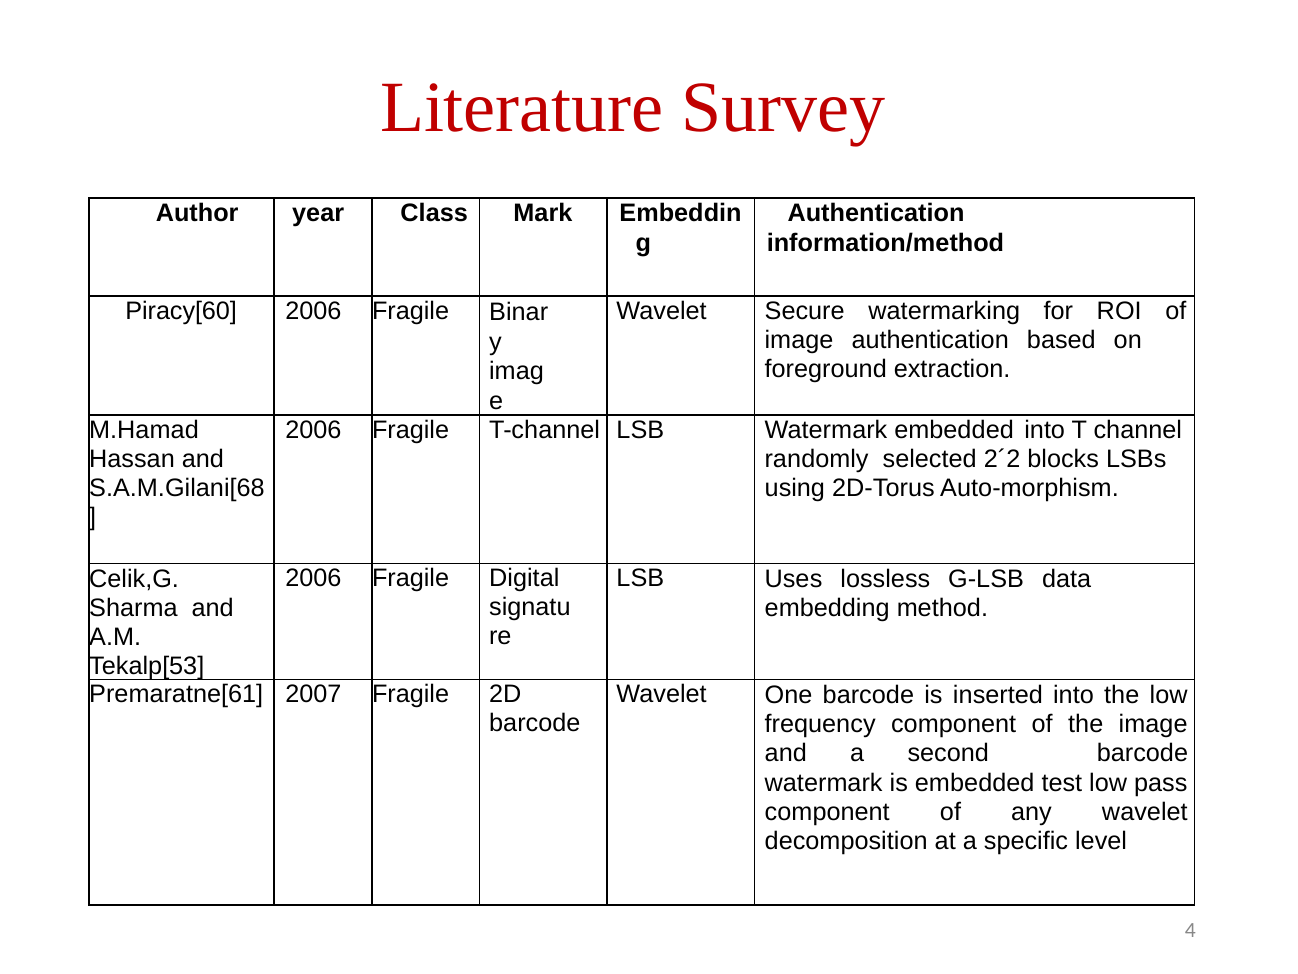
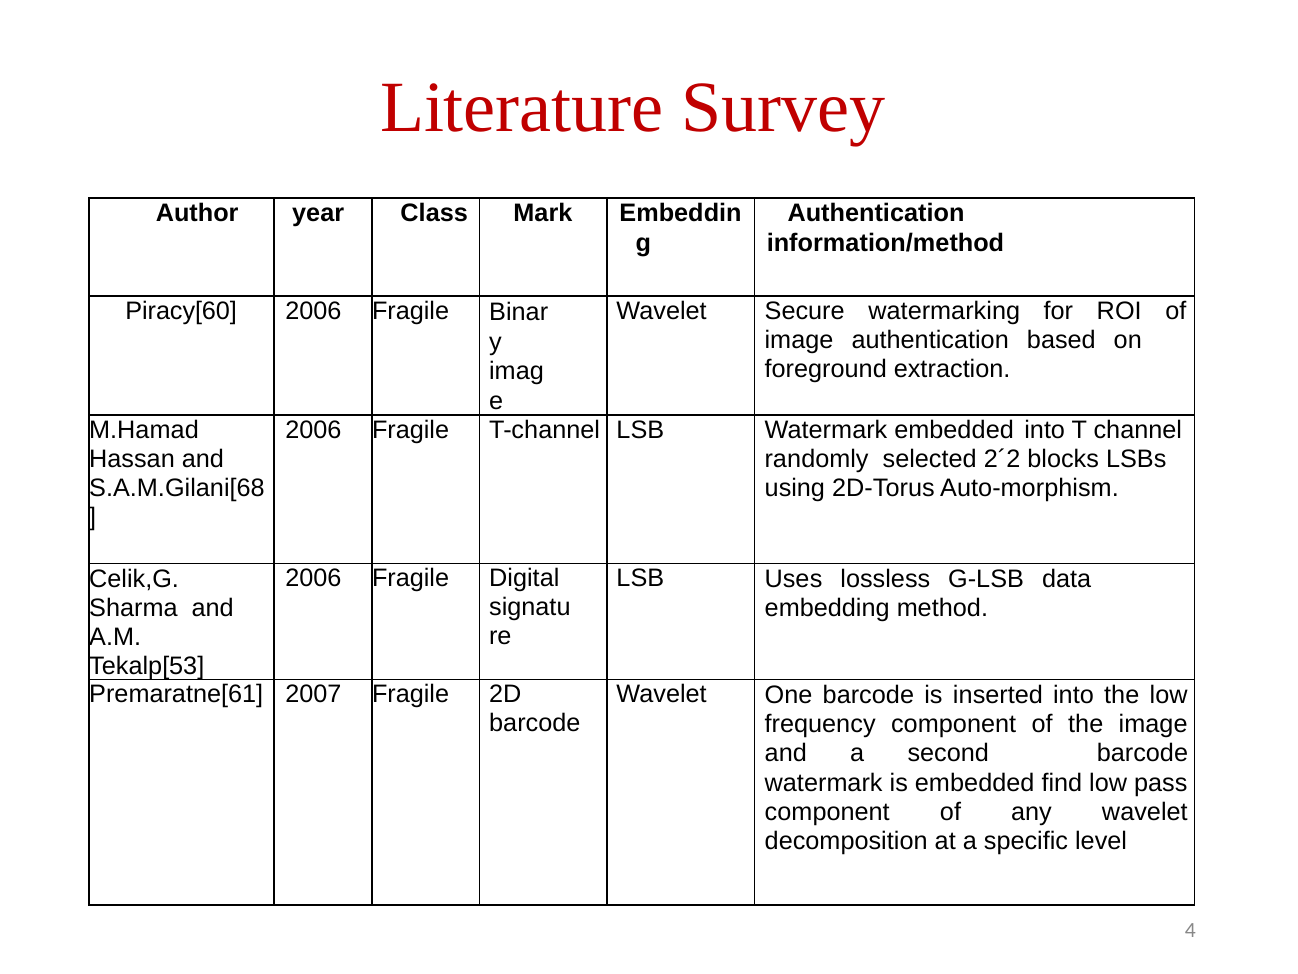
test: test -> find
